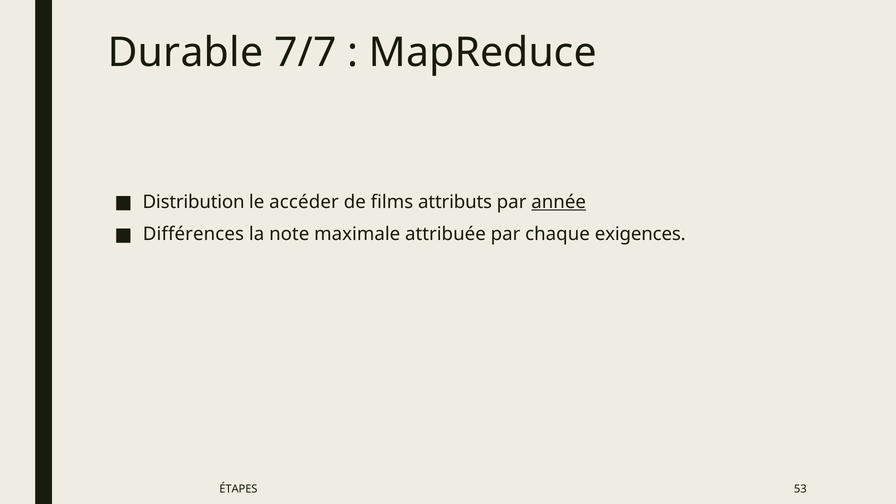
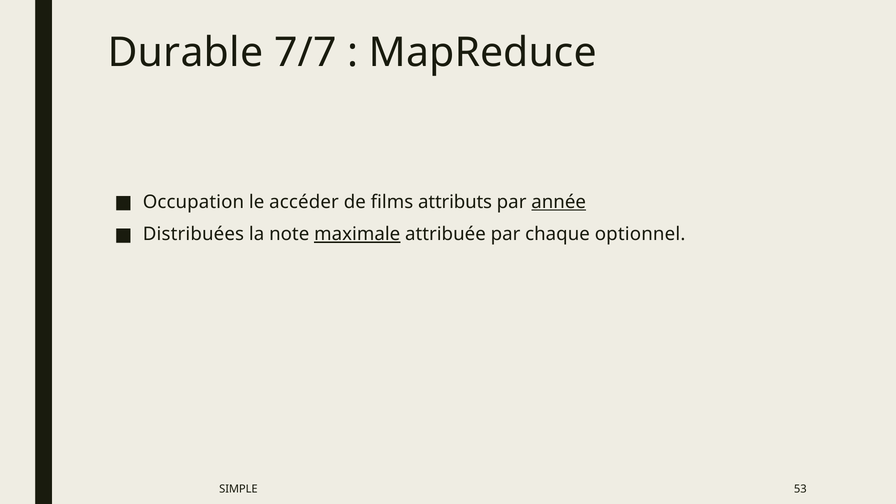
Distribution: Distribution -> Occupation
Différences: Différences -> Distribuées
maximale underline: none -> present
exigences: exigences -> optionnel
ÉTAPES: ÉTAPES -> SIMPLE
